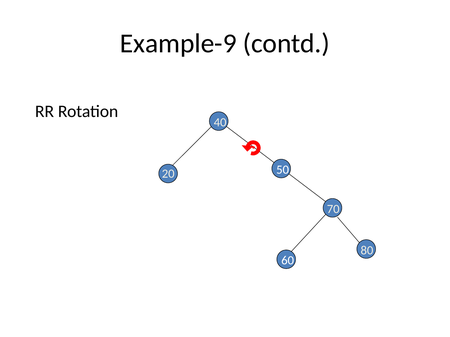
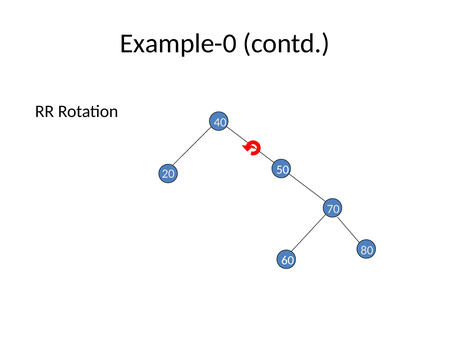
Example-9: Example-9 -> Example-0
